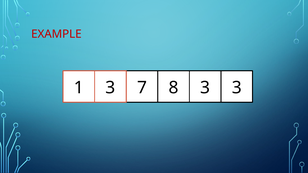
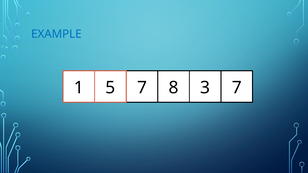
EXAMPLE colour: red -> blue
1 3: 3 -> 5
7 3: 3 -> 7
